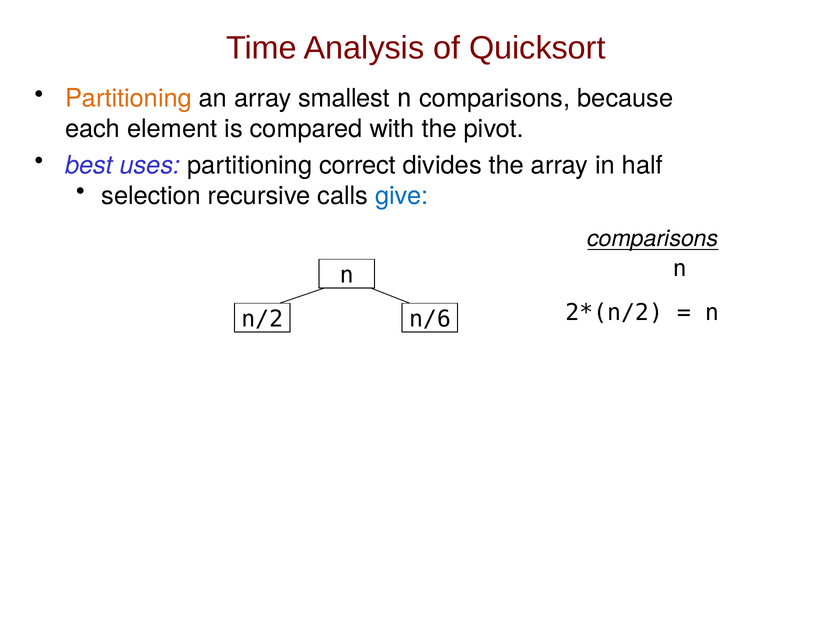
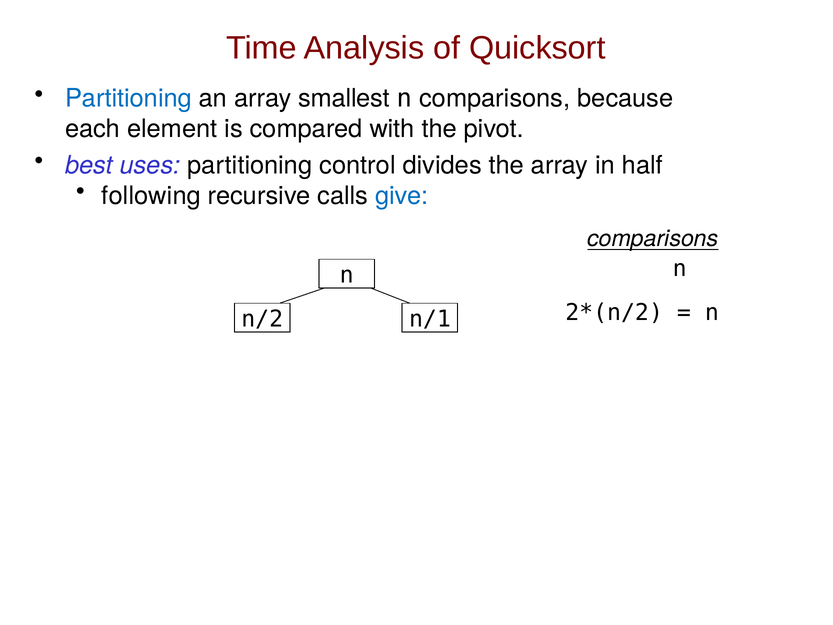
Partitioning at (128, 98) colour: orange -> blue
correct: correct -> control
selection: selection -> following
n/6: n/6 -> n/1
